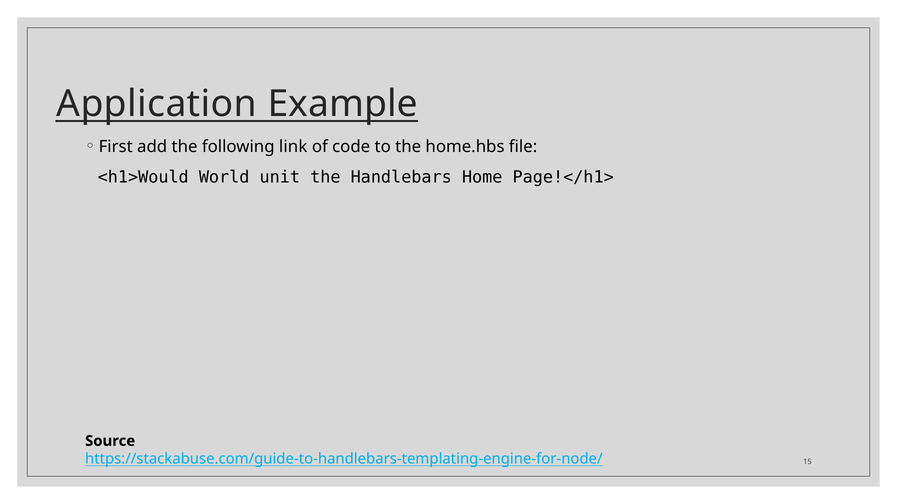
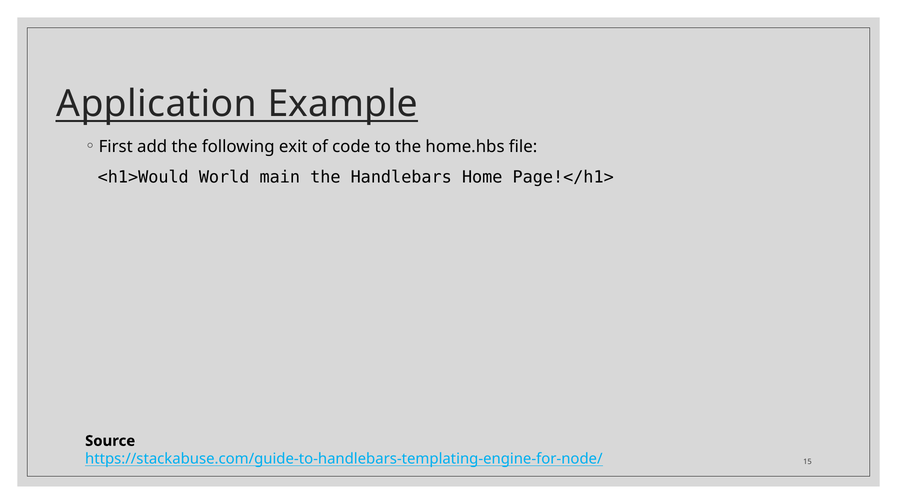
link: link -> exit
unit: unit -> main
